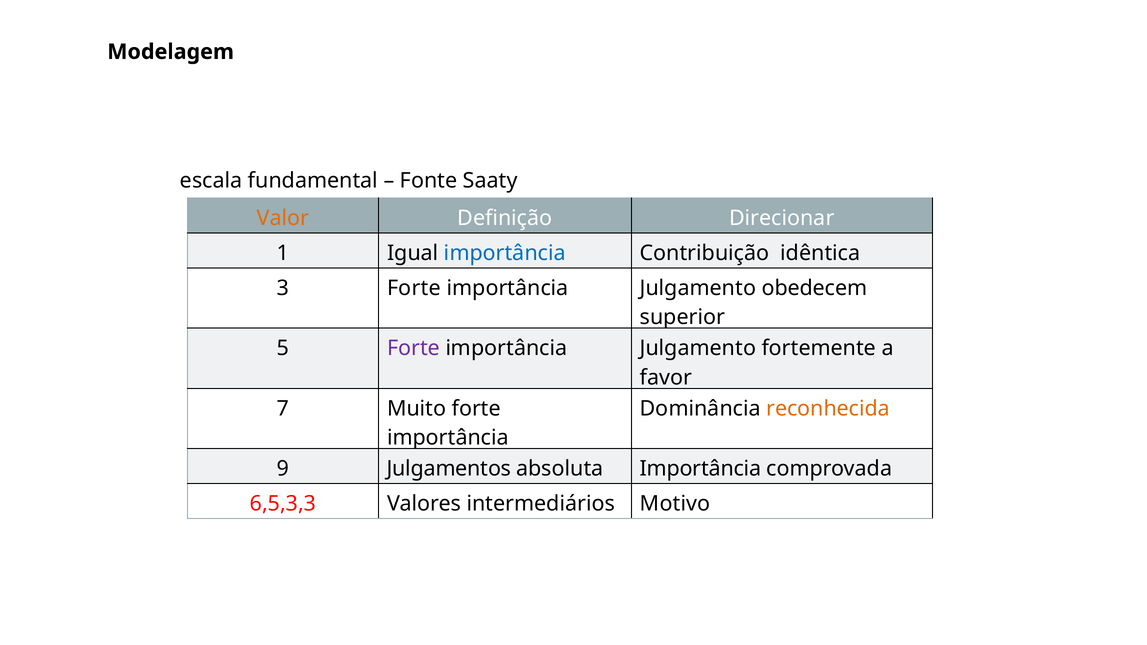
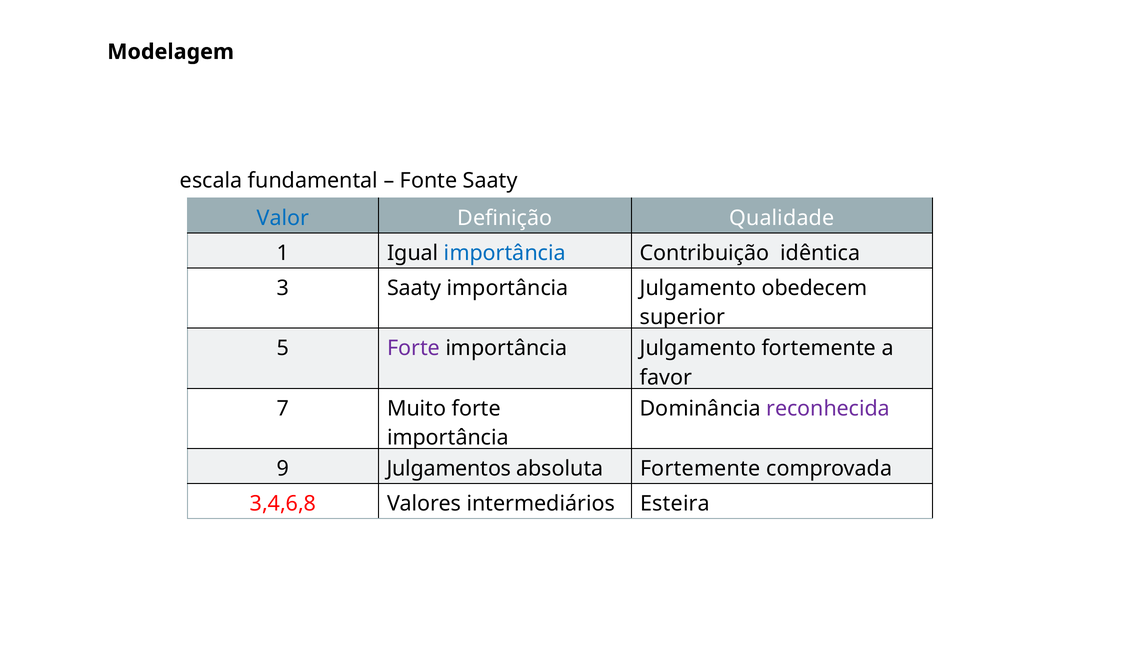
Valor colour: orange -> blue
Direcionar: Direcionar -> Qualidade
3 Forte: Forte -> Saaty
reconhecida colour: orange -> purple
absoluta Importância: Importância -> Fortemente
6,5,3,3: 6,5,3,3 -> 3,4,6,8
Motivo: Motivo -> Esteira
